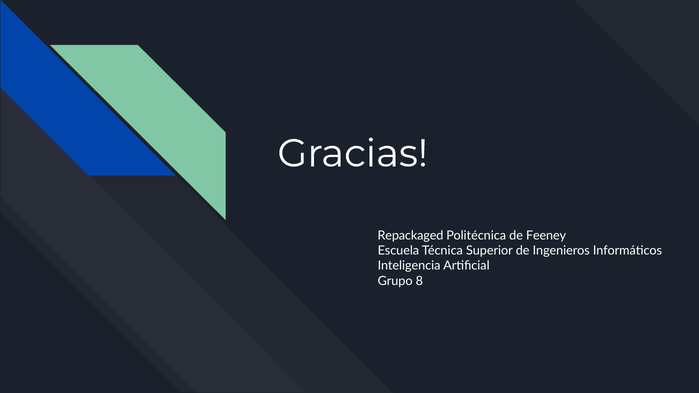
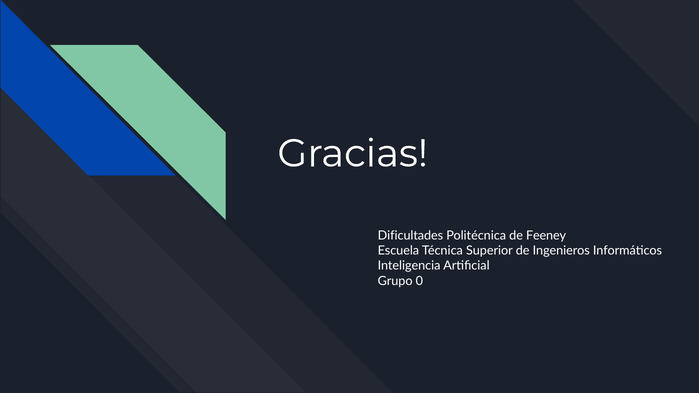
Repackaged: Repackaged -> Dificultades
8: 8 -> 0
